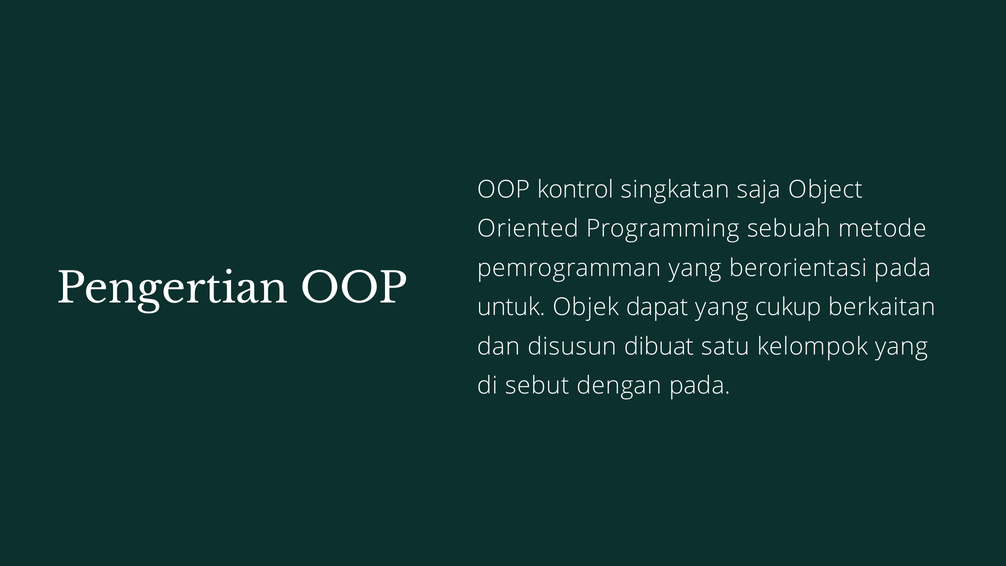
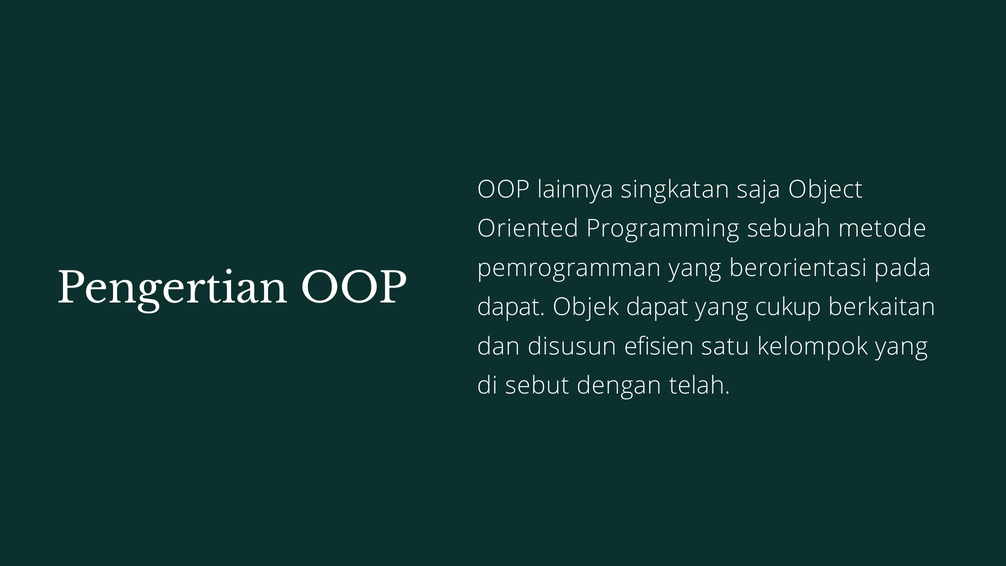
kontrol: kontrol -> lainnya
untuk at (511, 307): untuk -> dapat
dibuat: dibuat -> efisien
dengan pada: pada -> telah
